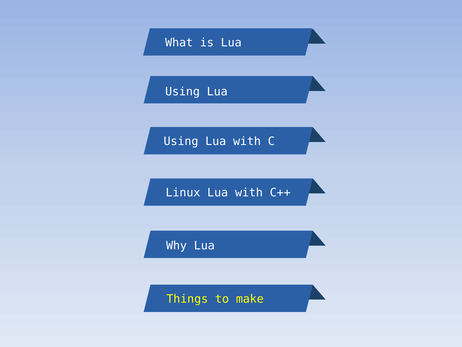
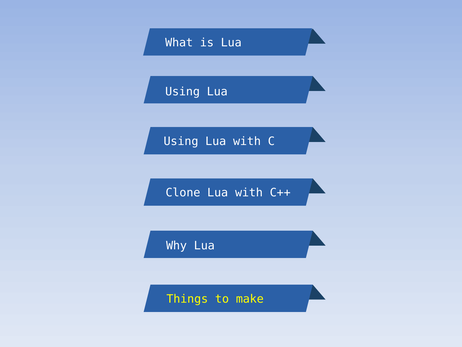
Linux: Linux -> Clone
